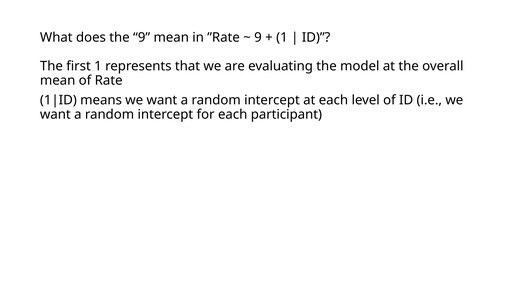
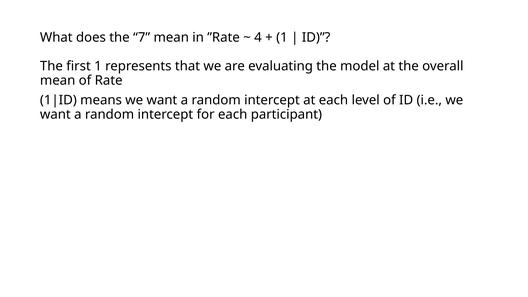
the 9: 9 -> 7
9 at (258, 38): 9 -> 4
